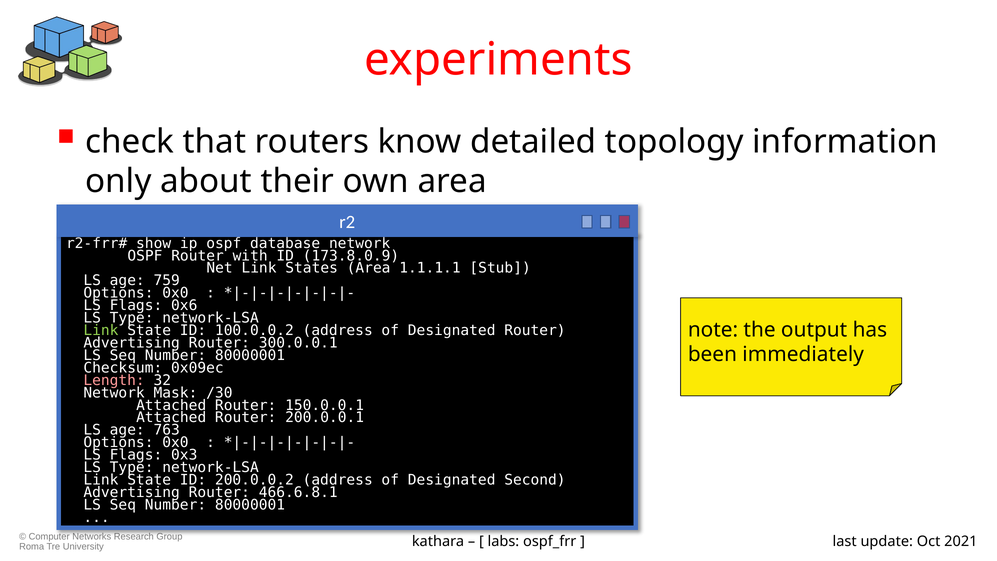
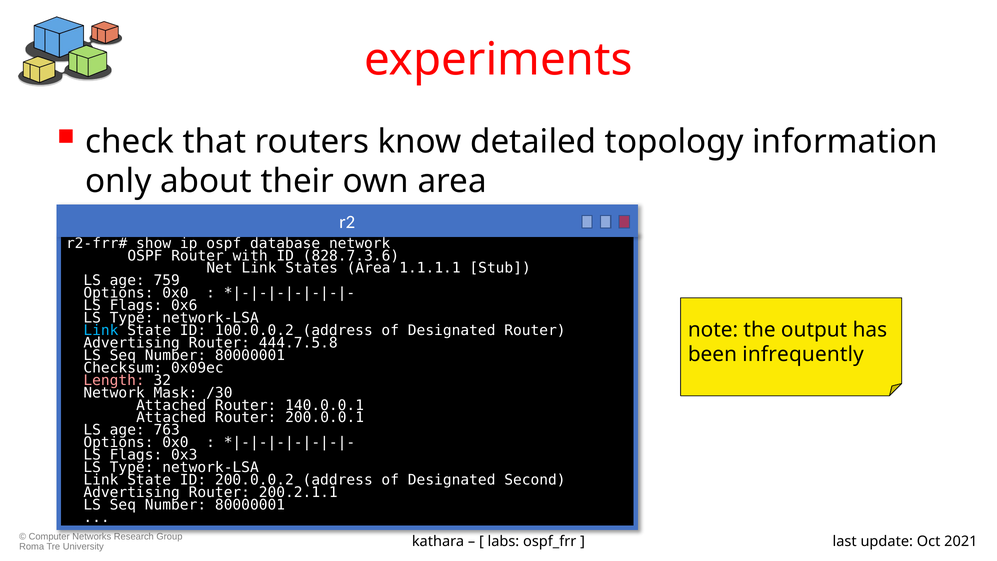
173.8.0.9: 173.8.0.9 -> 828.7.3.6
Link at (101, 330) colour: light green -> light blue
300.0.0.1: 300.0.0.1 -> 444.7.5.8
immediately: immediately -> infrequently
150.0.0.1: 150.0.0.1 -> 140.0.0.1
466.6.8.1: 466.6.8.1 -> 200.2.1.1
